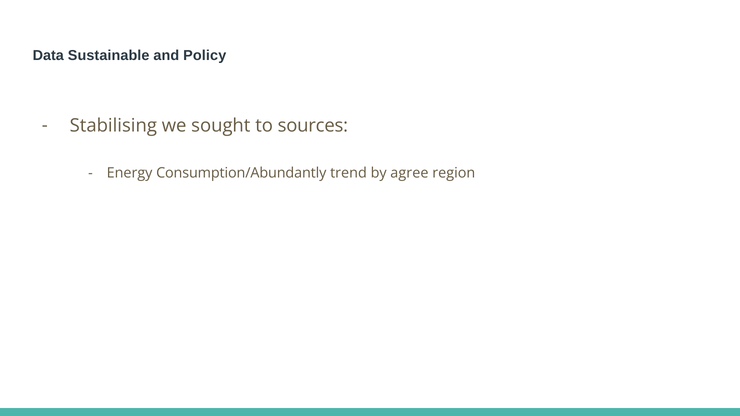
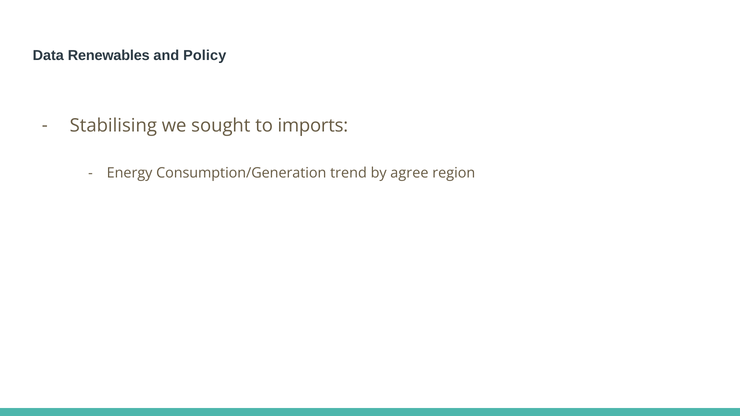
Sustainable: Sustainable -> Renewables
sources: sources -> imports
Consumption/Abundantly: Consumption/Abundantly -> Consumption/Generation
